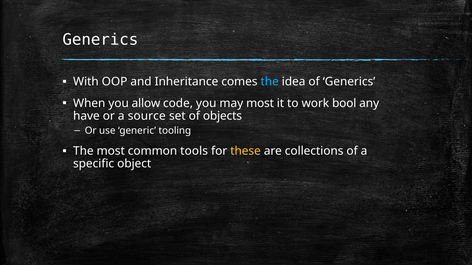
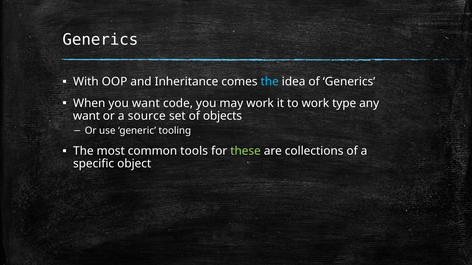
you allow: allow -> want
may most: most -> work
bool: bool -> type
have at (86, 116): have -> want
these colour: yellow -> light green
